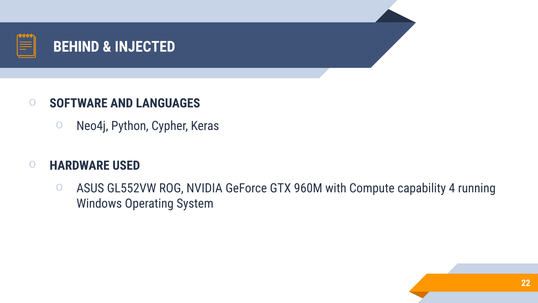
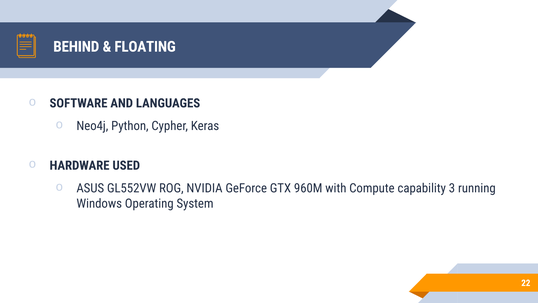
INJECTED: INJECTED -> FLOATING
4: 4 -> 3
